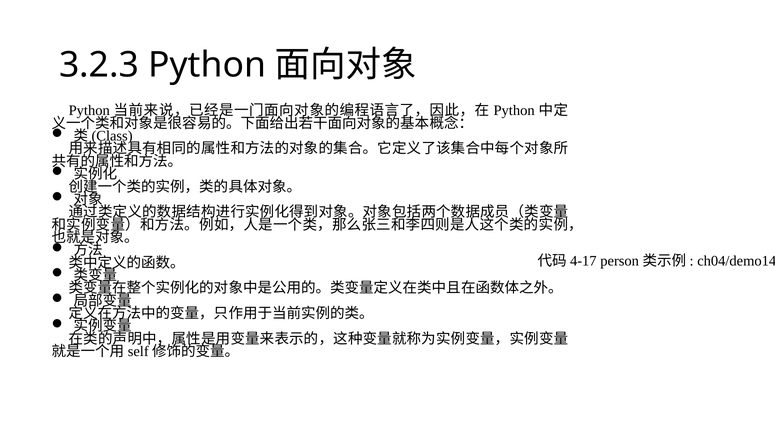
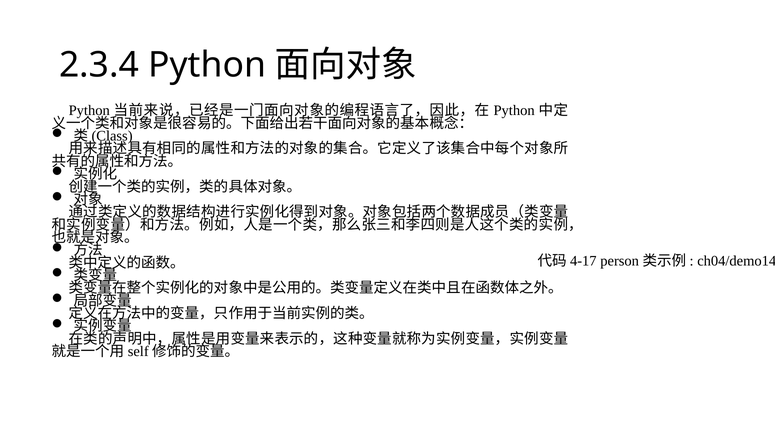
3.2.3: 3.2.3 -> 2.3.4
